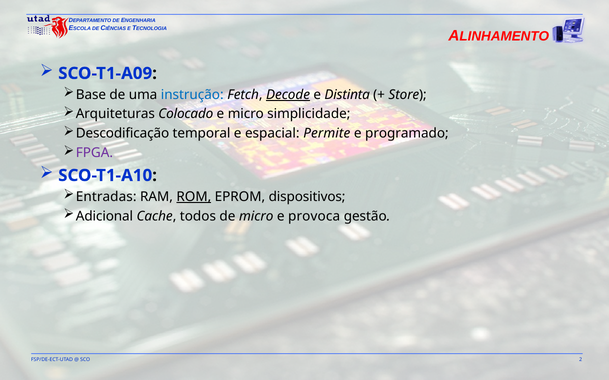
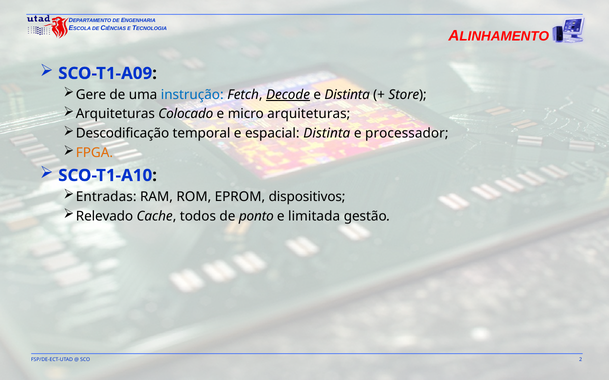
Base: Base -> Gere
micro simplicidade: simplicidade -> arquiteturas
espacial Permite: Permite -> Distinta
programado: programado -> processador
FPGA colour: purple -> orange
ROM underline: present -> none
Adicional: Adicional -> Relevado
de micro: micro -> ponto
provoca: provoca -> limitada
